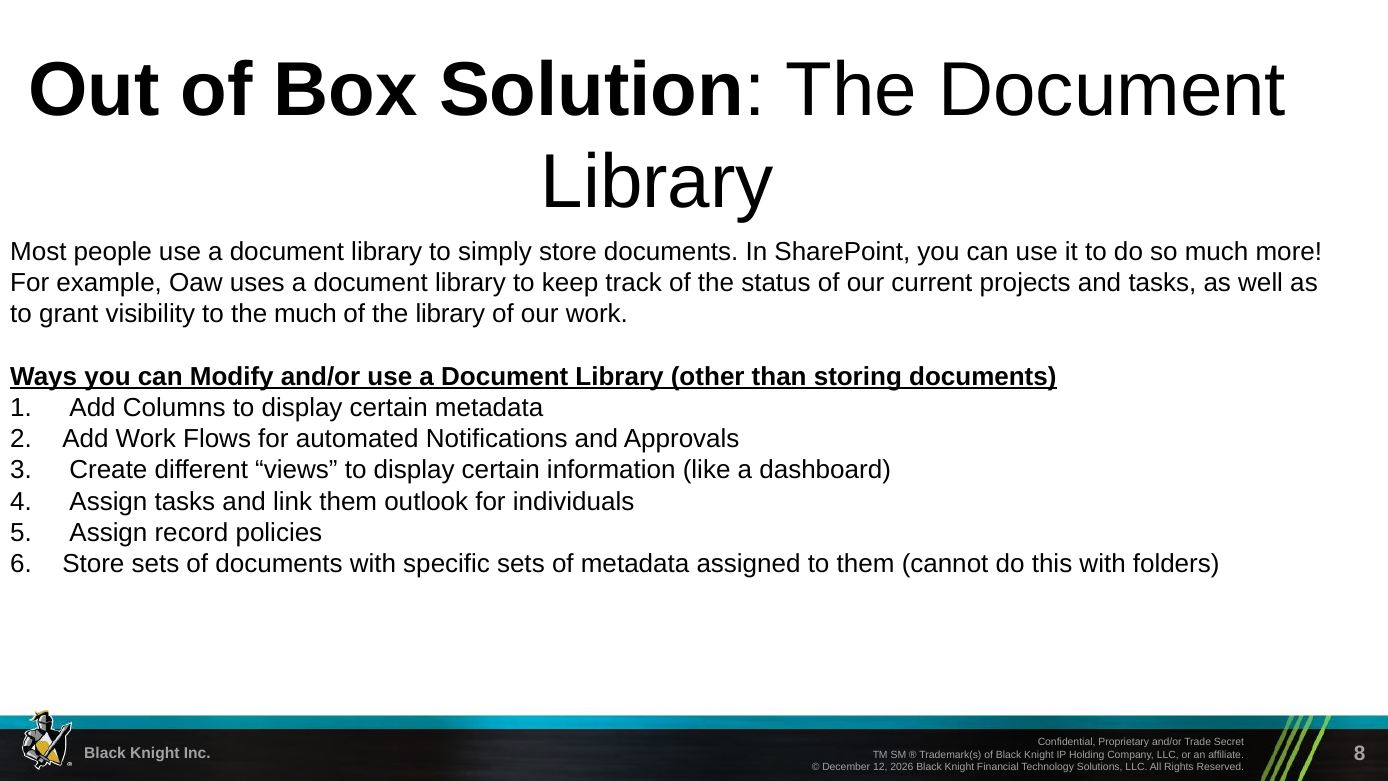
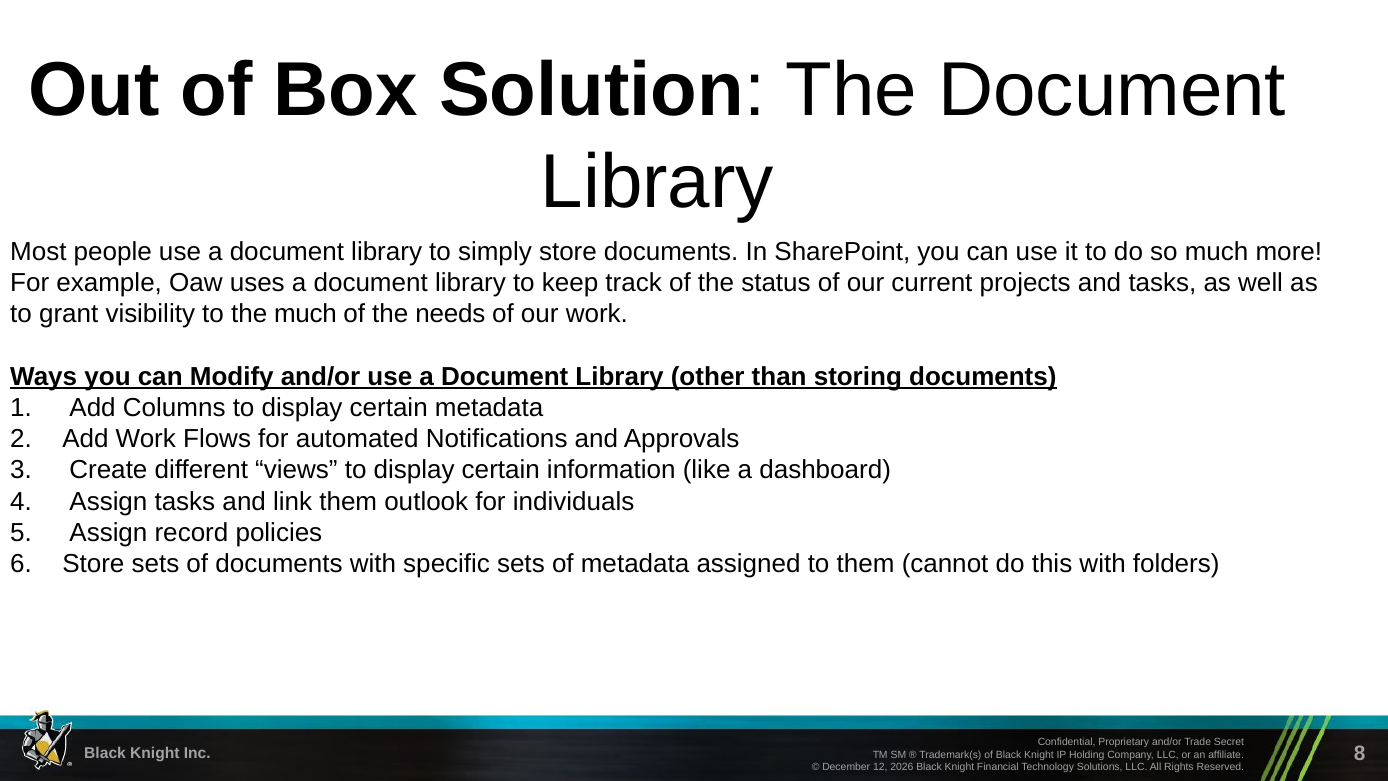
the library: library -> needs
